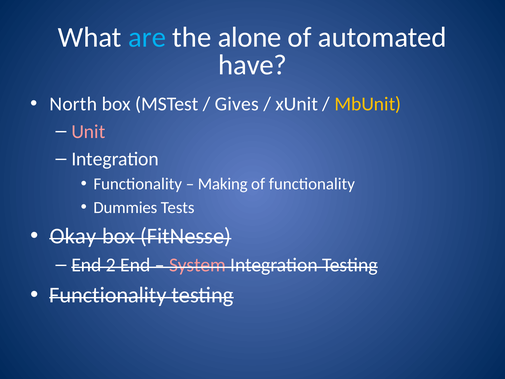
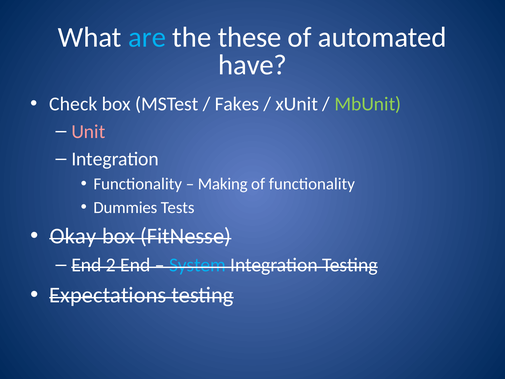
alone: alone -> these
North: North -> Check
Gives: Gives -> Fakes
MbUnit colour: yellow -> light green
System colour: pink -> light blue
Functionality at (108, 295): Functionality -> Expectations
